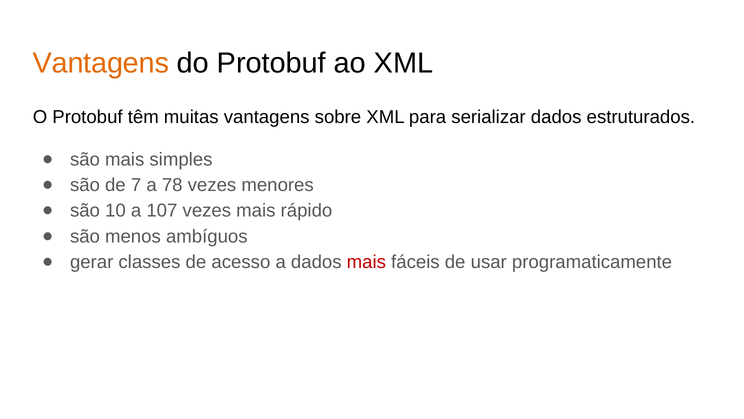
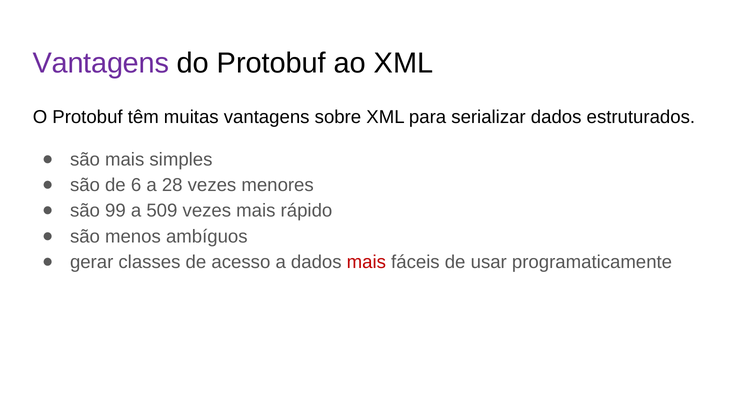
Vantagens at (101, 63) colour: orange -> purple
7: 7 -> 6
78: 78 -> 28
10: 10 -> 99
107: 107 -> 509
